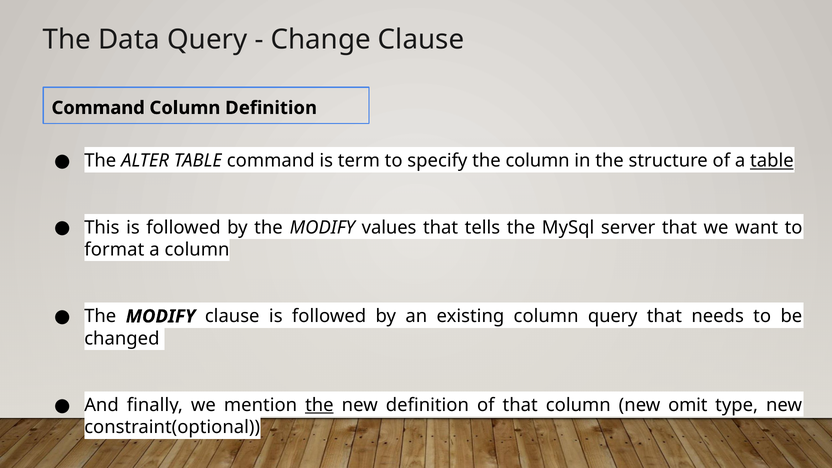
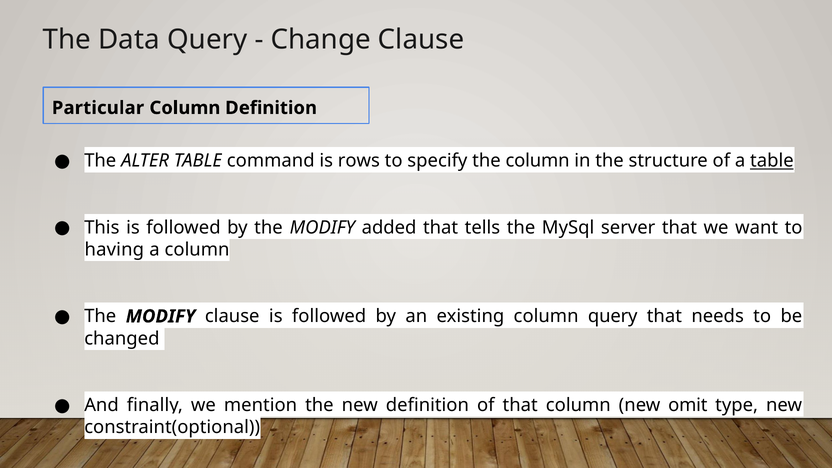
Command at (98, 108): Command -> Particular
term: term -> rows
values: values -> added
format: format -> having
the at (319, 405) underline: present -> none
